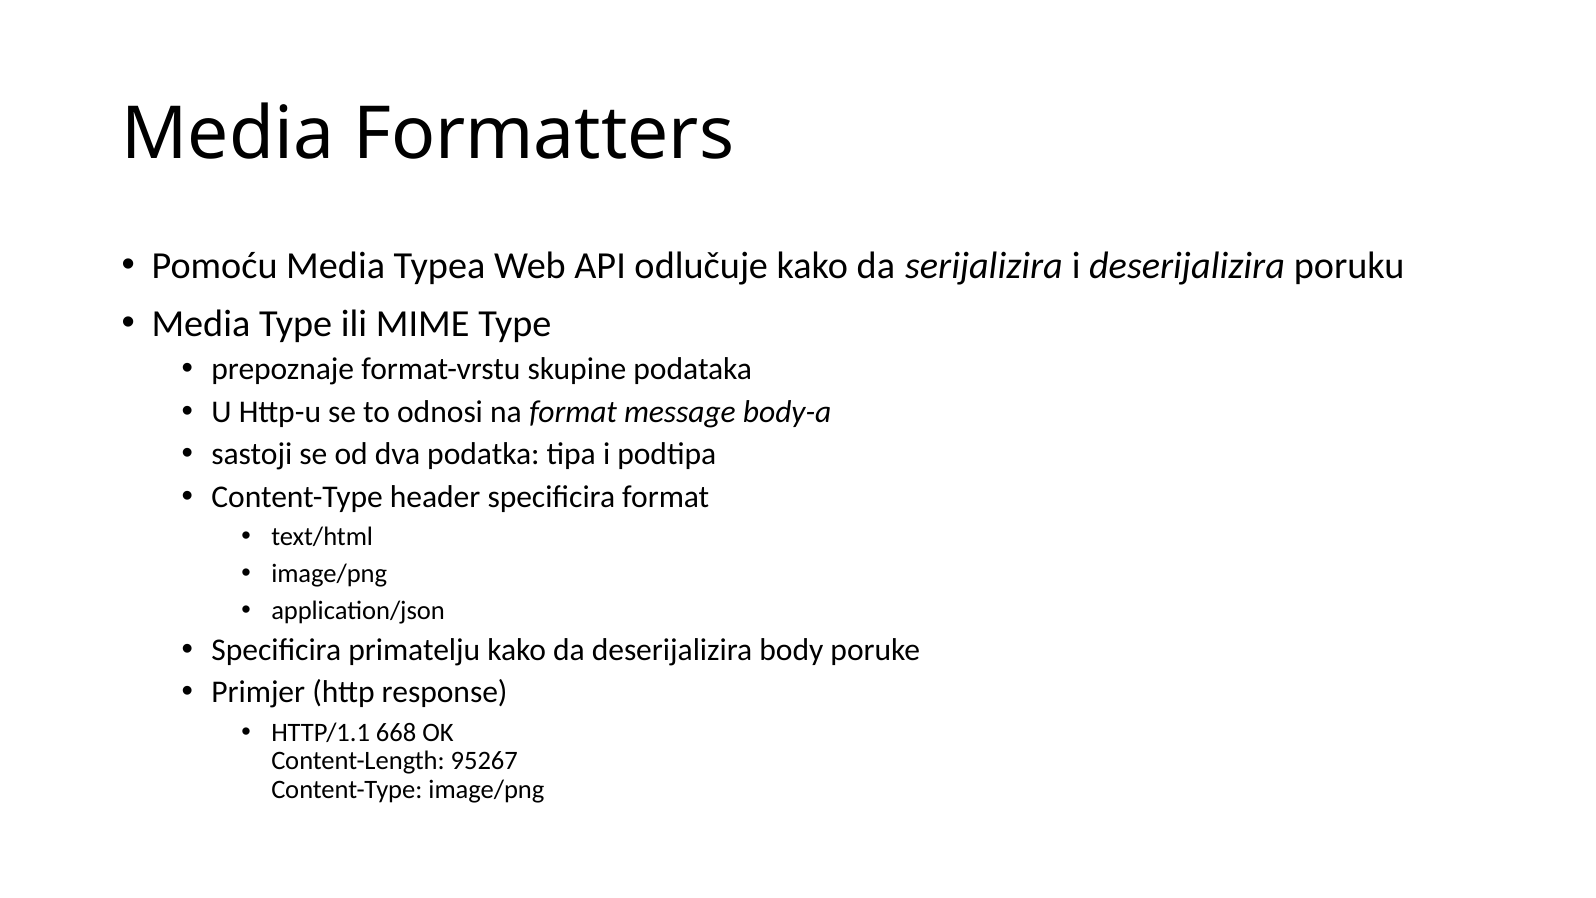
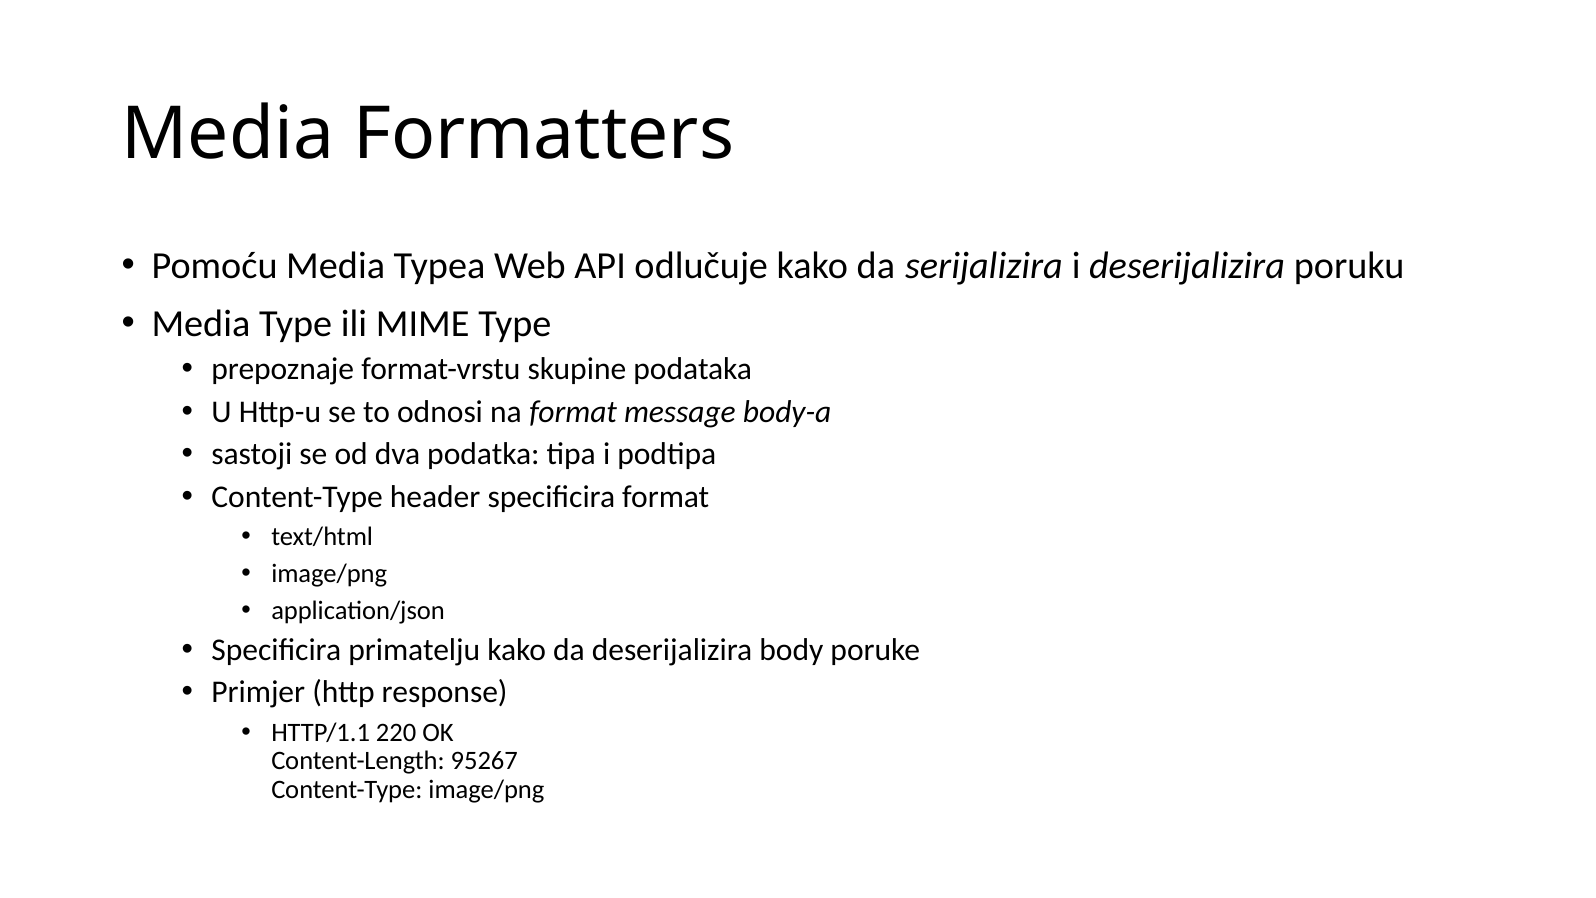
668: 668 -> 220
